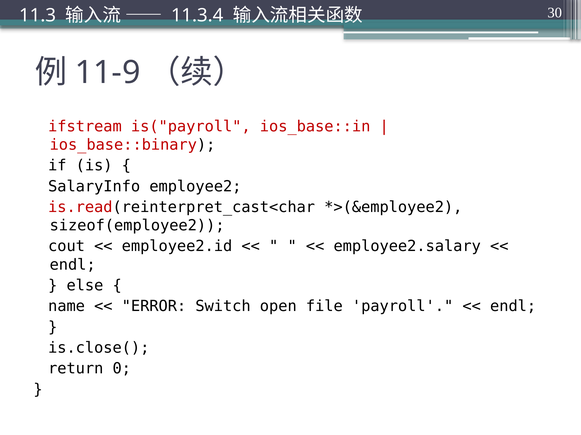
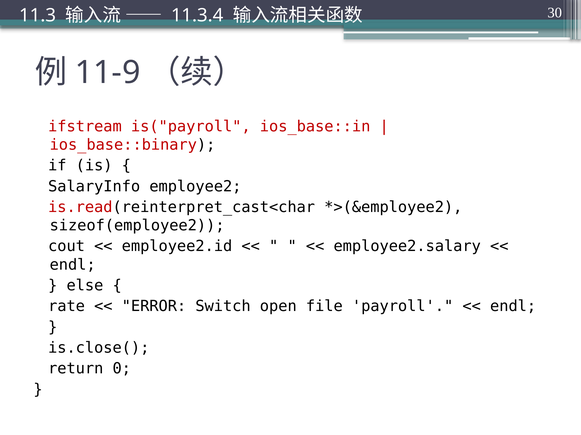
name: name -> rate
